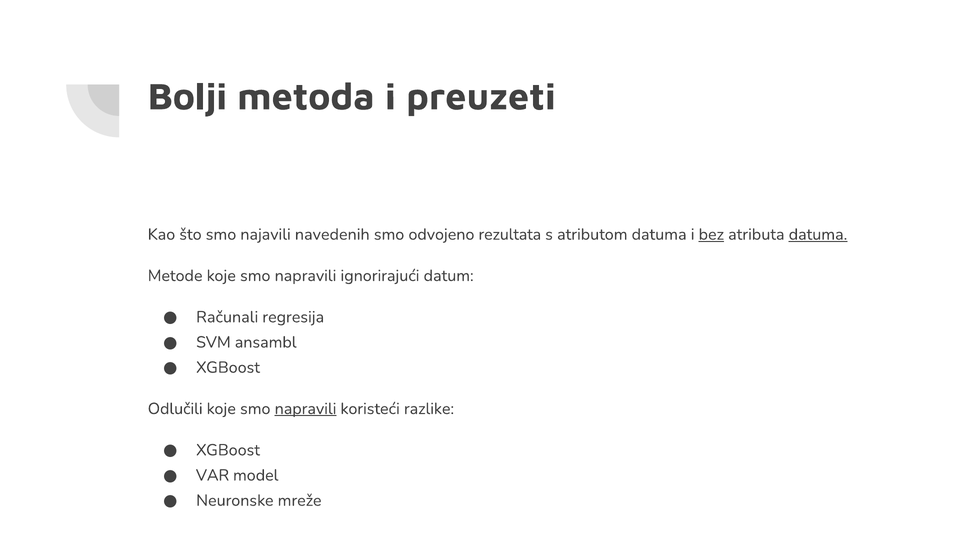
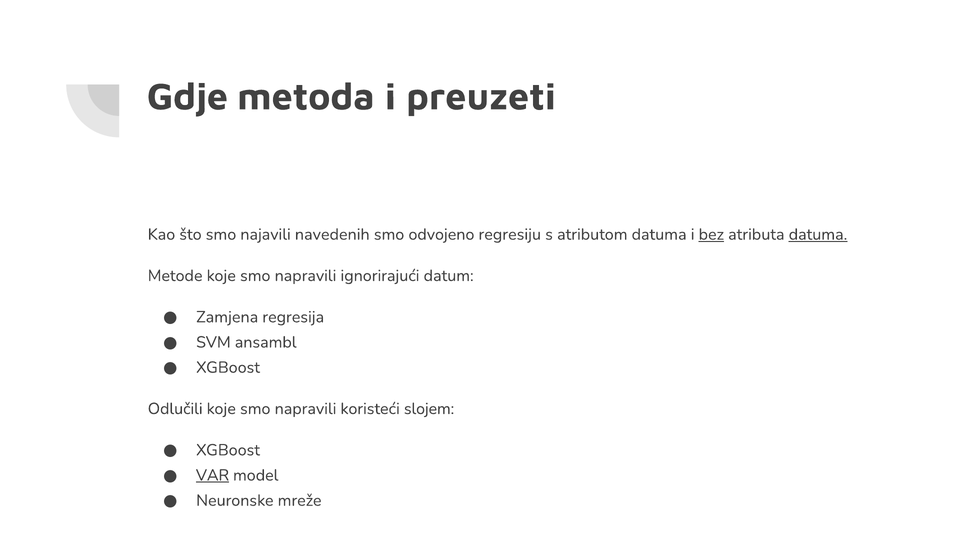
Bolji: Bolji -> Gdje
rezultata: rezultata -> regresiju
Računali: Računali -> Zamjena
napravili at (306, 409) underline: present -> none
razlike: razlike -> slojem
VAR underline: none -> present
